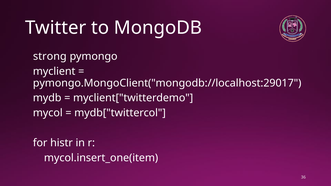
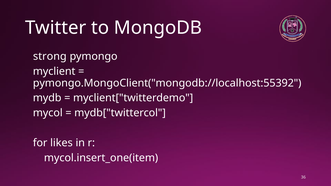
pymongo.MongoClient("mongodb://localhost:29017: pymongo.MongoClient("mongodb://localhost:29017 -> pymongo.MongoClient("mongodb://localhost:55392
histr: histr -> likes
